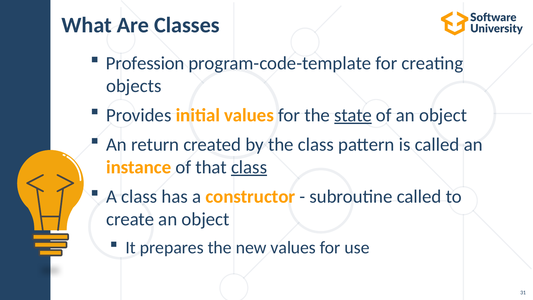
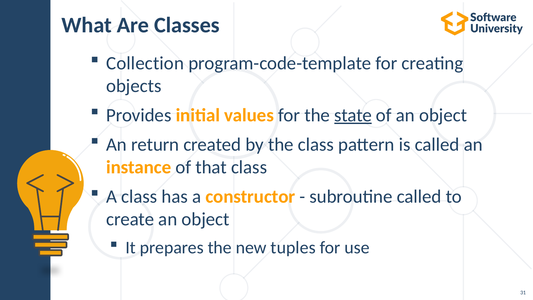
Profession: Profession -> Collection
class at (249, 167) underline: present -> none
new values: values -> tuples
